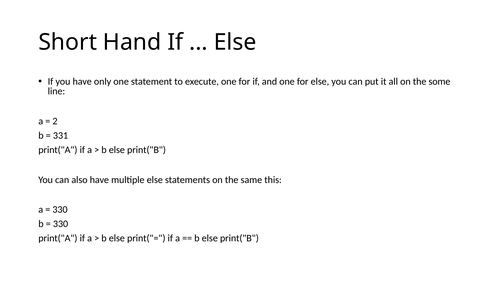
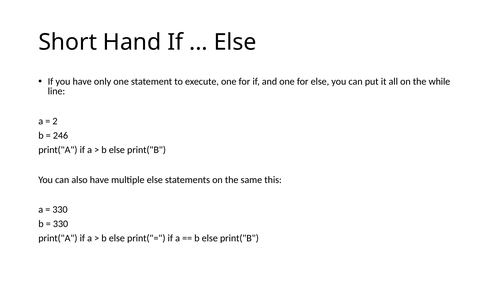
some: some -> while
331: 331 -> 246
